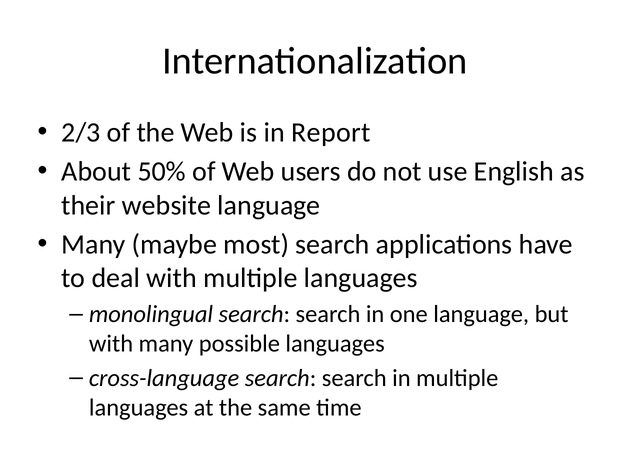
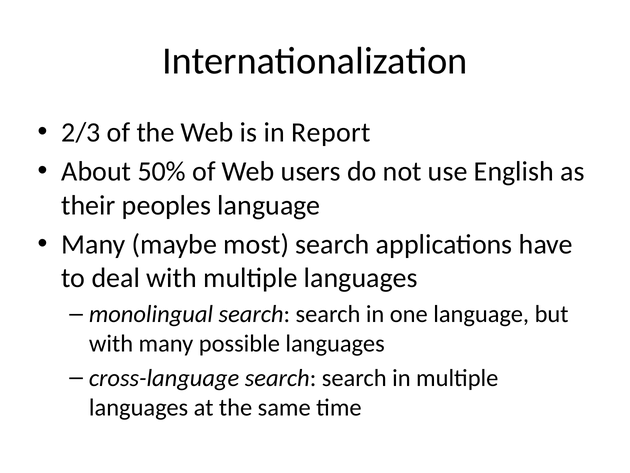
website: website -> peoples
